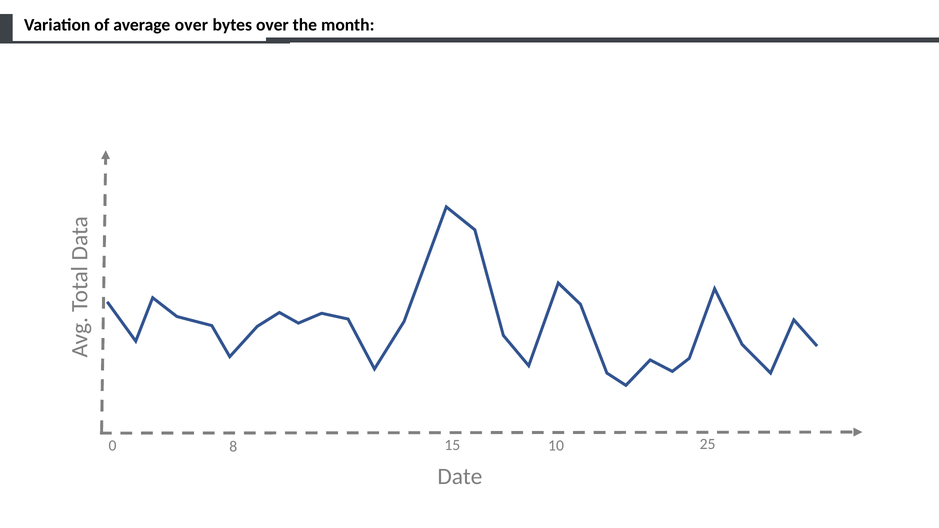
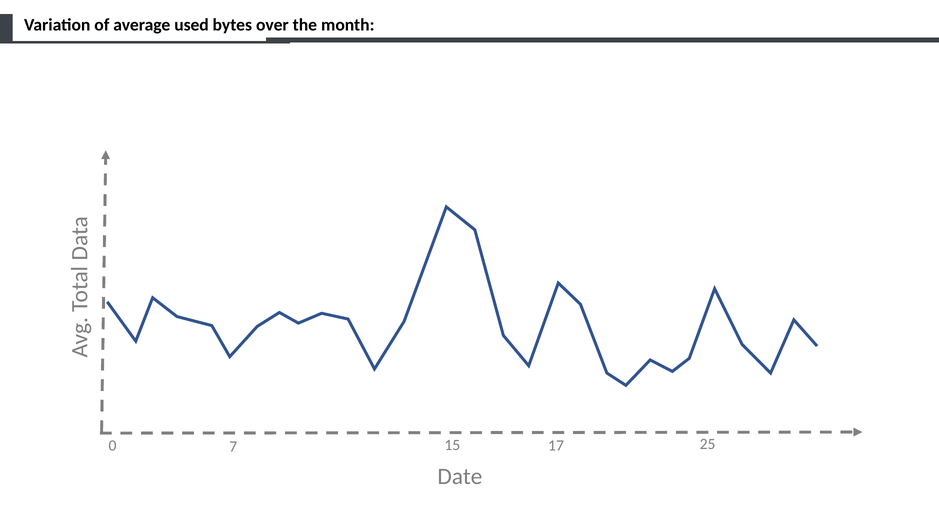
average over: over -> used
8: 8 -> 7
10: 10 -> 17
